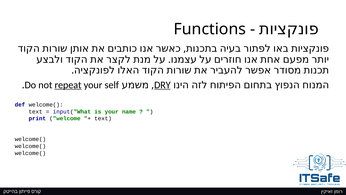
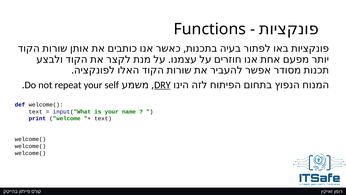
repeat underline: present -> none
